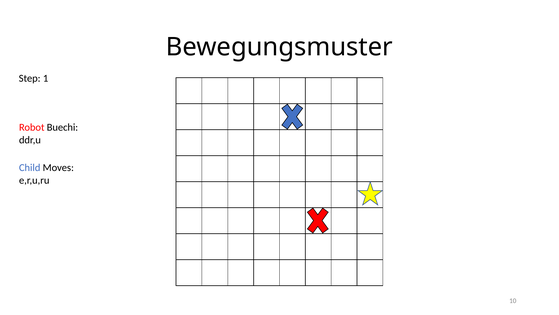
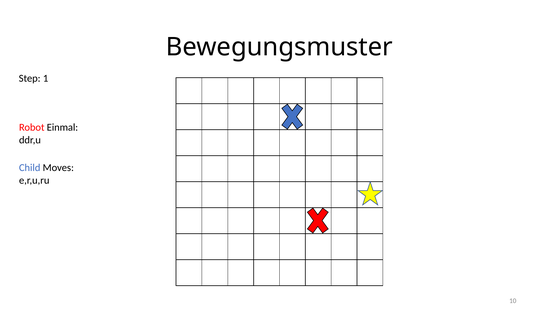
Buechi: Buechi -> Einmal
